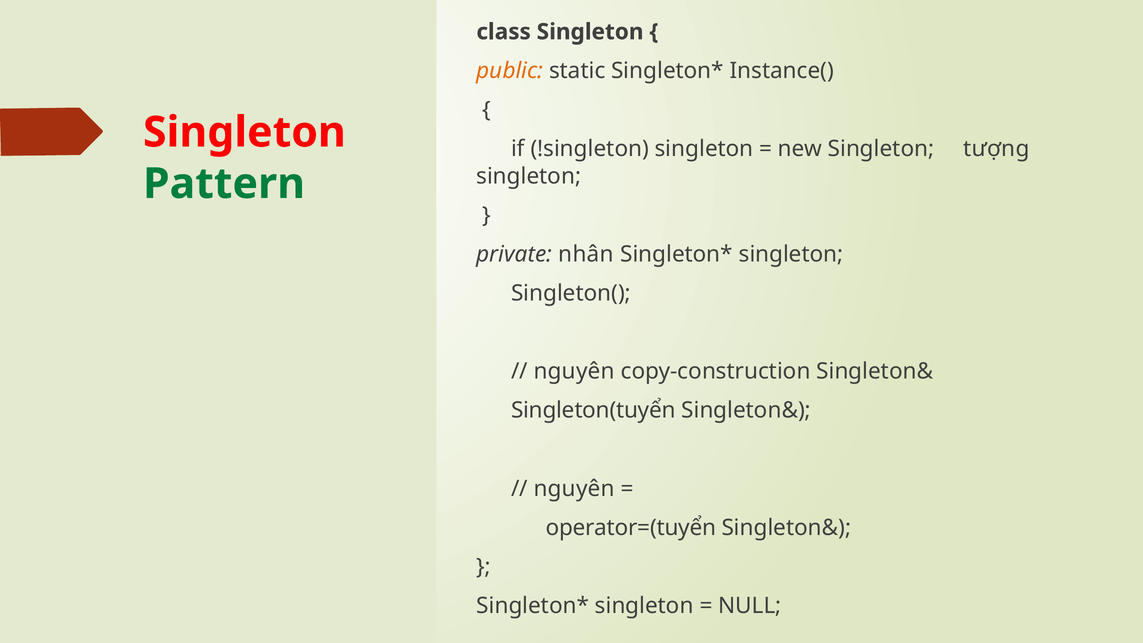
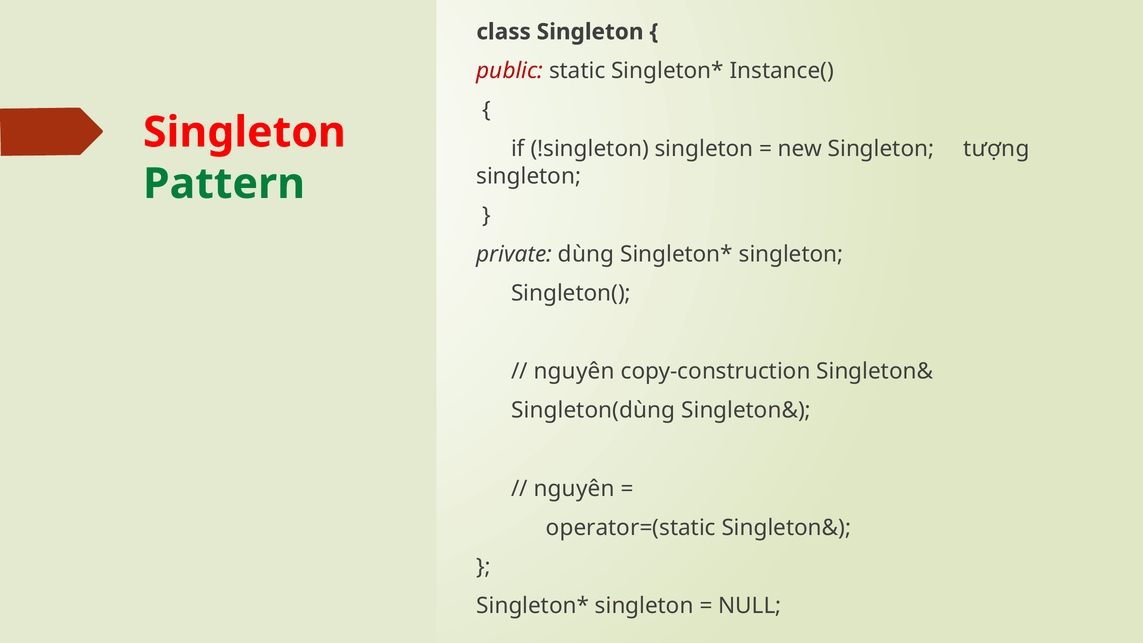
public colour: orange -> red
nhân: nhân -> dùng
Singleton(tuyển: Singleton(tuyển -> Singleton(dùng
operator=(tuyển: operator=(tuyển -> operator=(static
